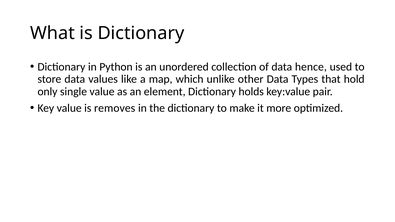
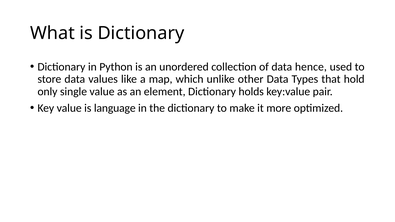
removes: removes -> language
